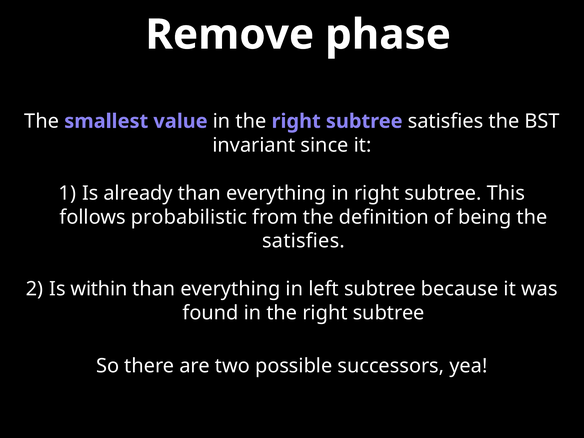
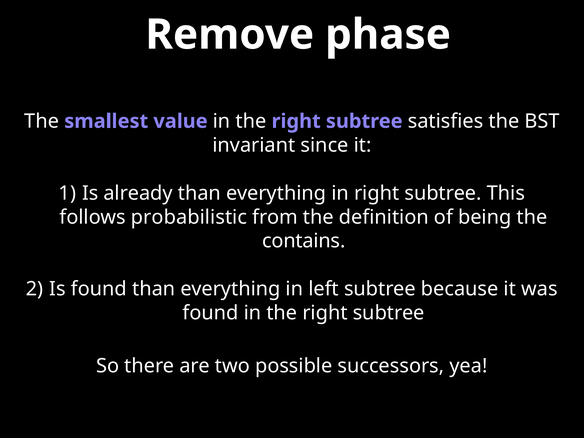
satisfies at (304, 241): satisfies -> contains
Is within: within -> found
